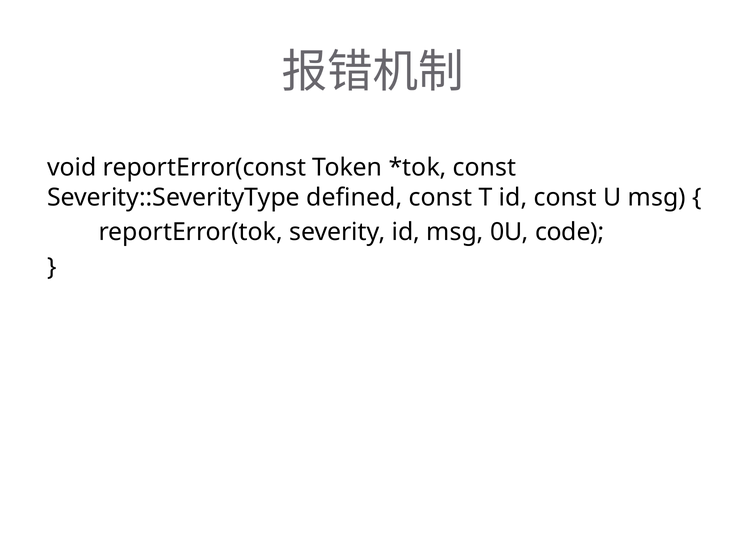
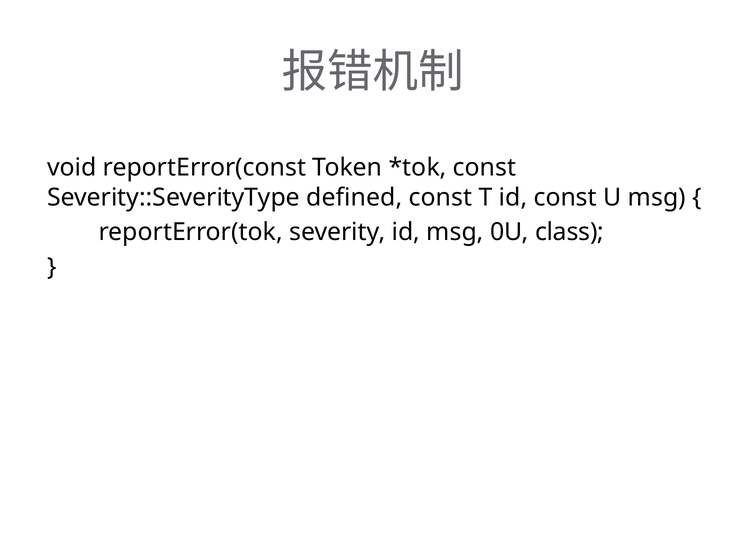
code: code -> class
